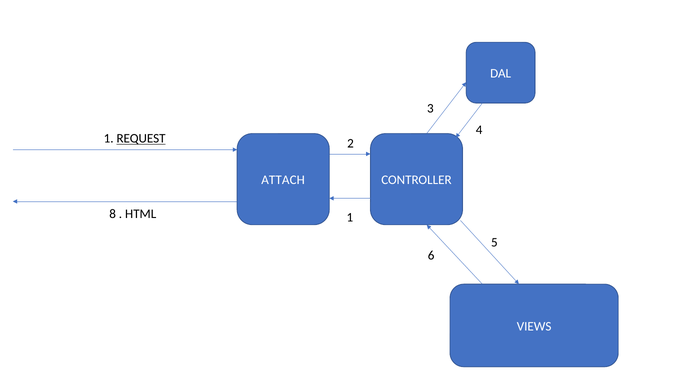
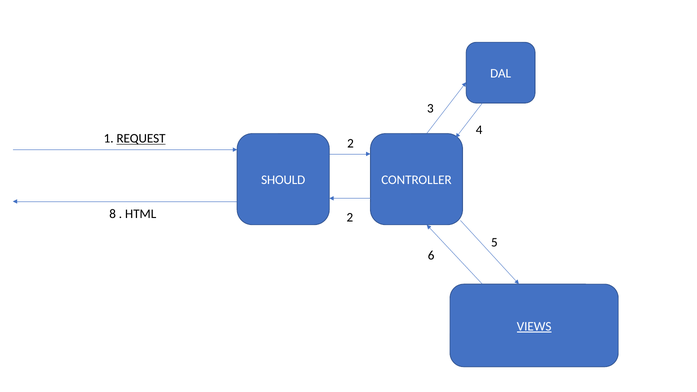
ATTACH: ATTACH -> SHOULD
HTML 1: 1 -> 2
VIEWS underline: none -> present
